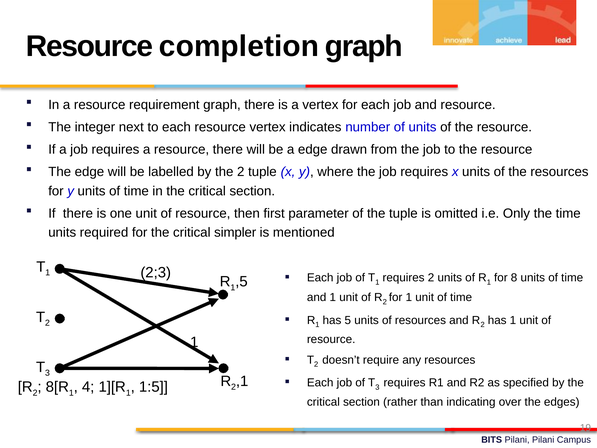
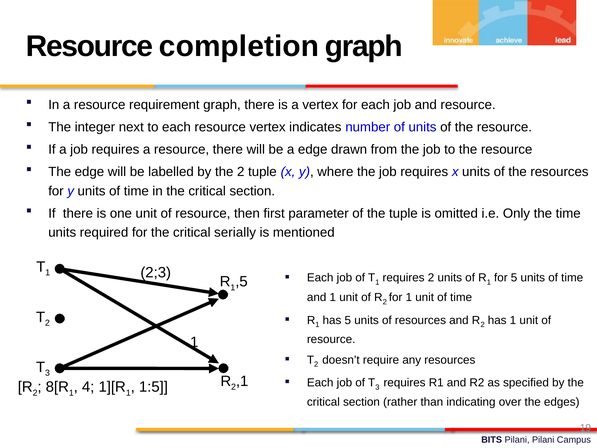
simpler: simpler -> serially
for 8: 8 -> 5
